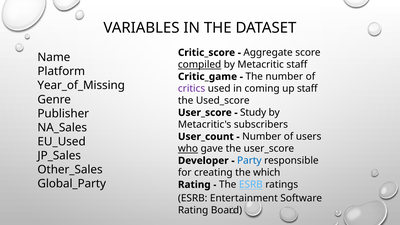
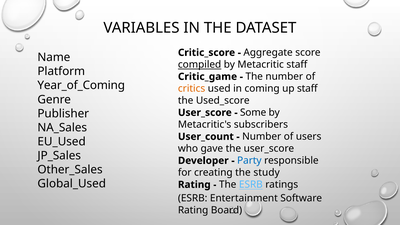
Year_of_Missing: Year_of_Missing -> Year_of_Coming
critics colour: purple -> orange
Study: Study -> Some
who underline: present -> none
which: which -> study
Global_Party: Global_Party -> Global_Used
